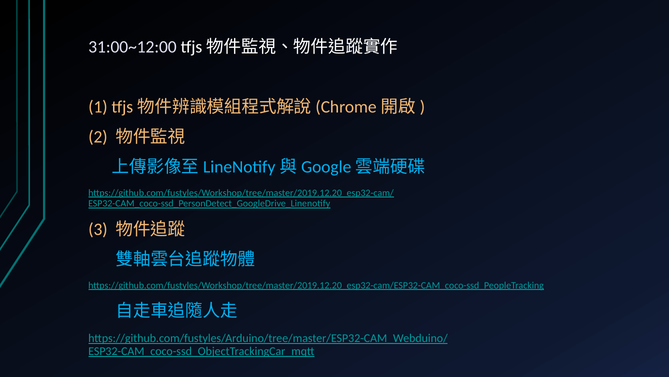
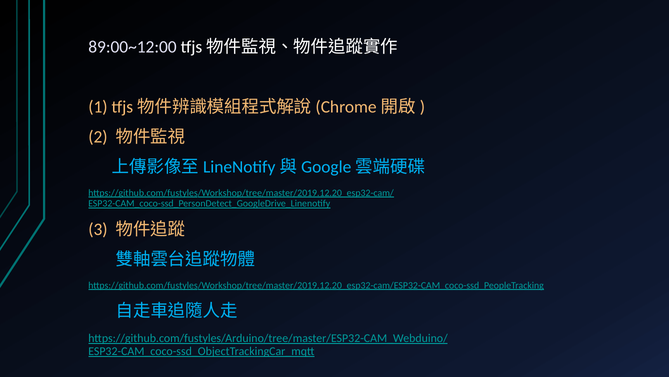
31:00~12:00: 31:00~12:00 -> 89:00~12:00
